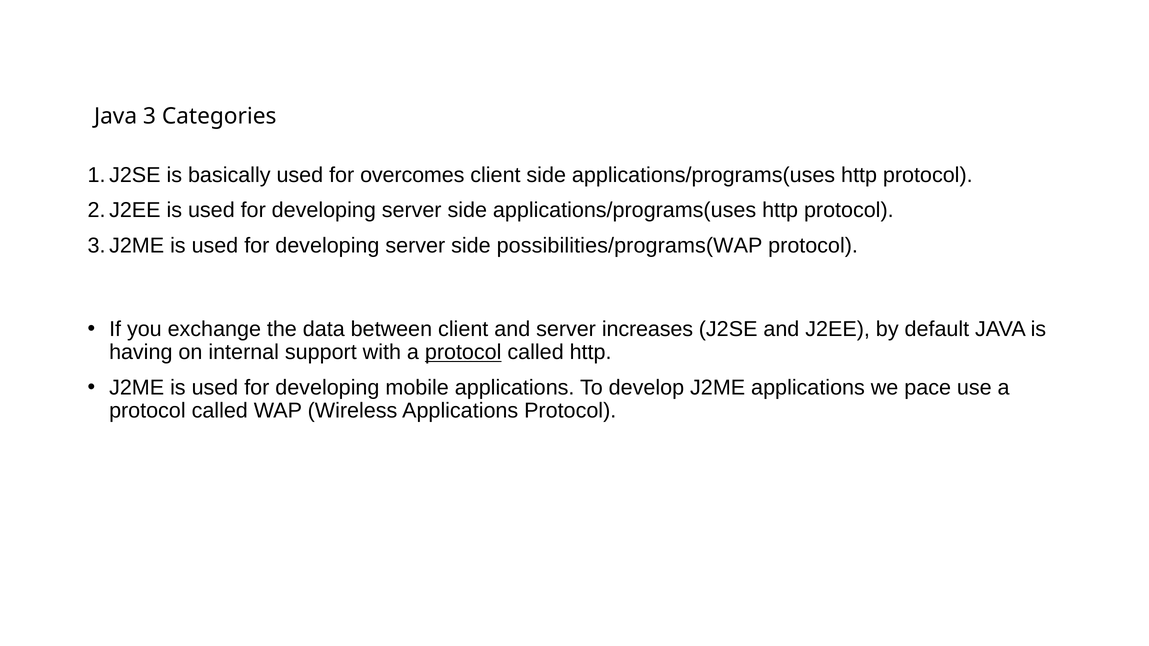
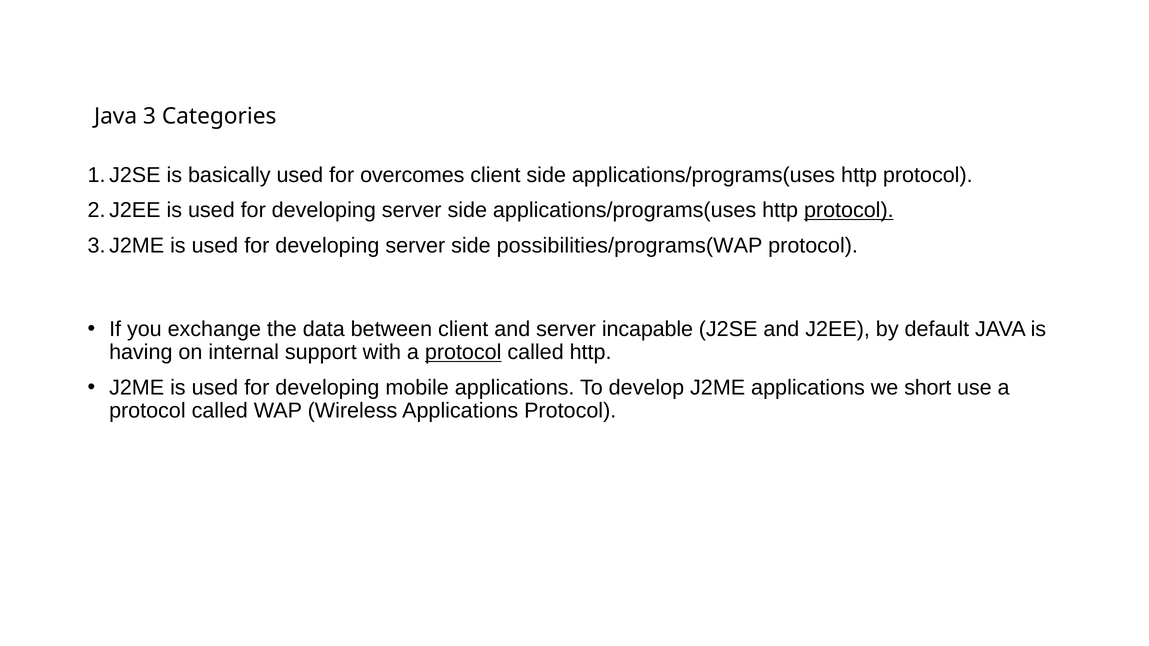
protocol at (849, 210) underline: none -> present
increases: increases -> incapable
pace: pace -> short
